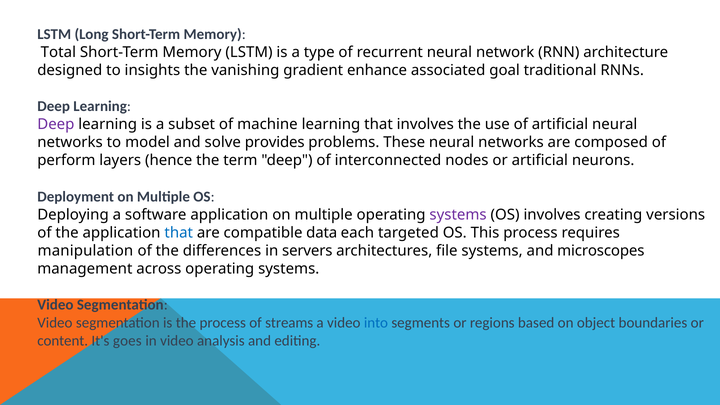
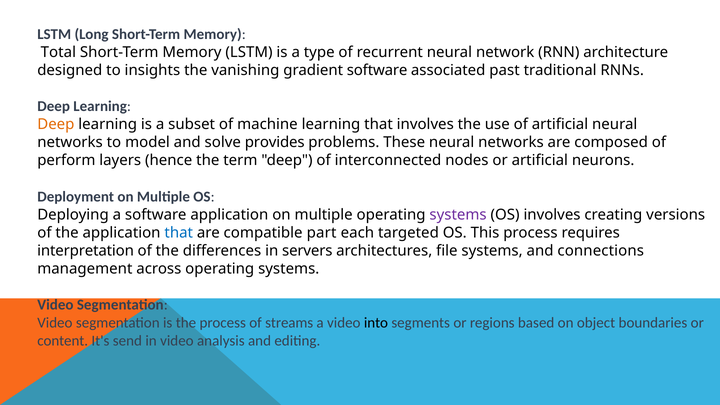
gradient enhance: enhance -> software
goal: goal -> past
Deep at (56, 125) colour: purple -> orange
data: data -> part
manipulation: manipulation -> interpretation
microscopes: microscopes -> connections
into colour: blue -> black
goes: goes -> send
